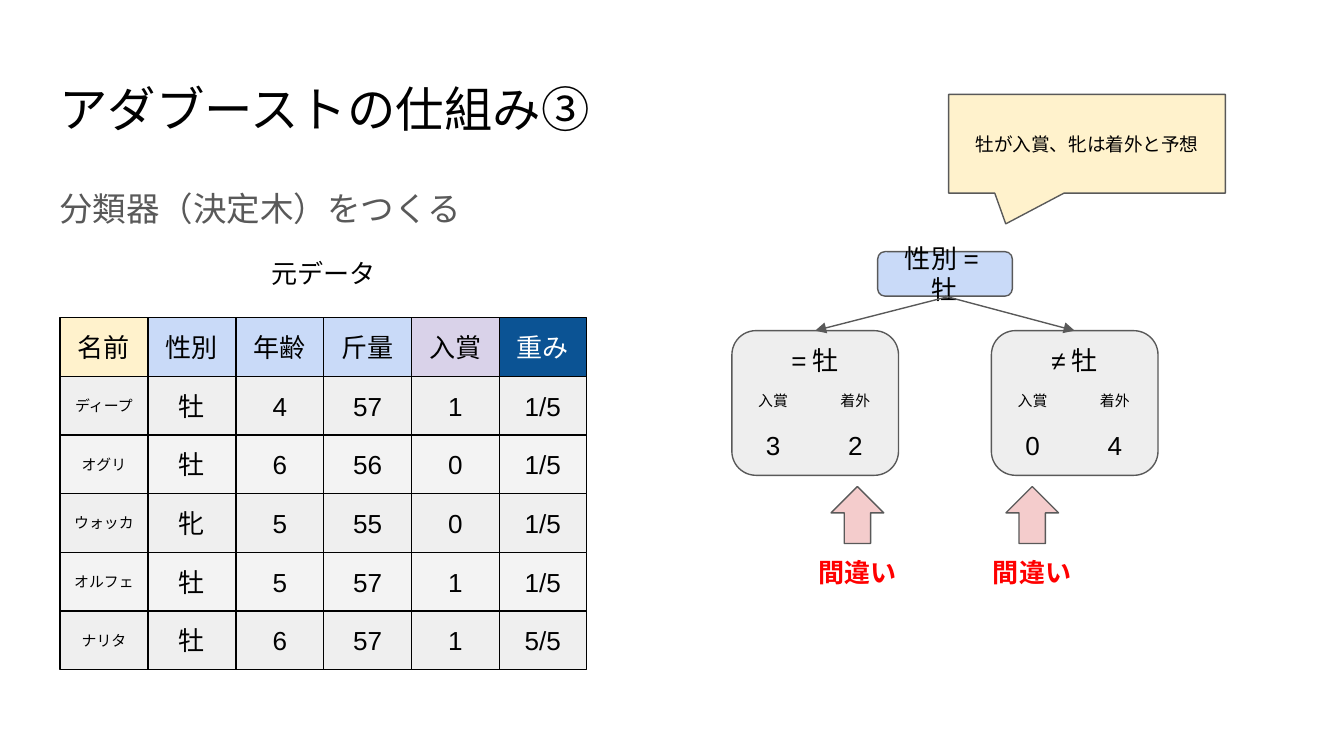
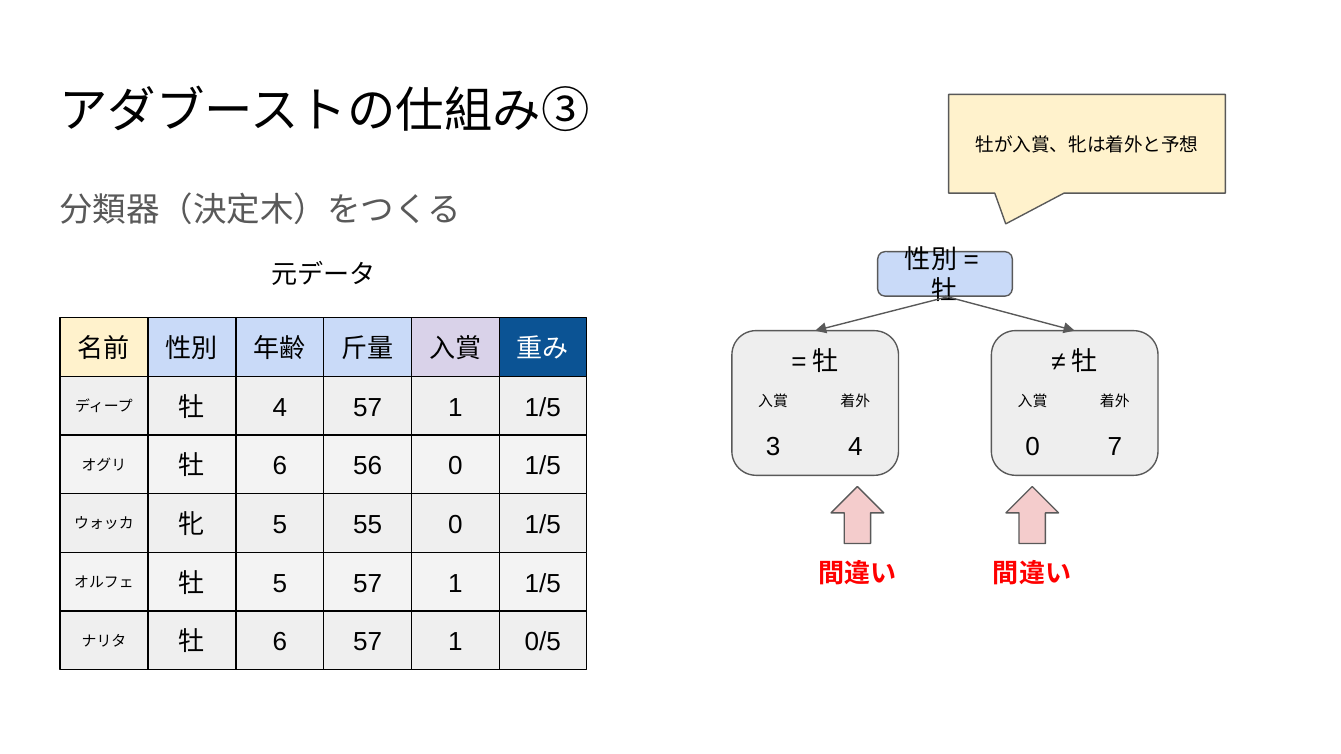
3 2: 2 -> 4
0 4: 4 -> 7
5/5: 5/5 -> 0/5
